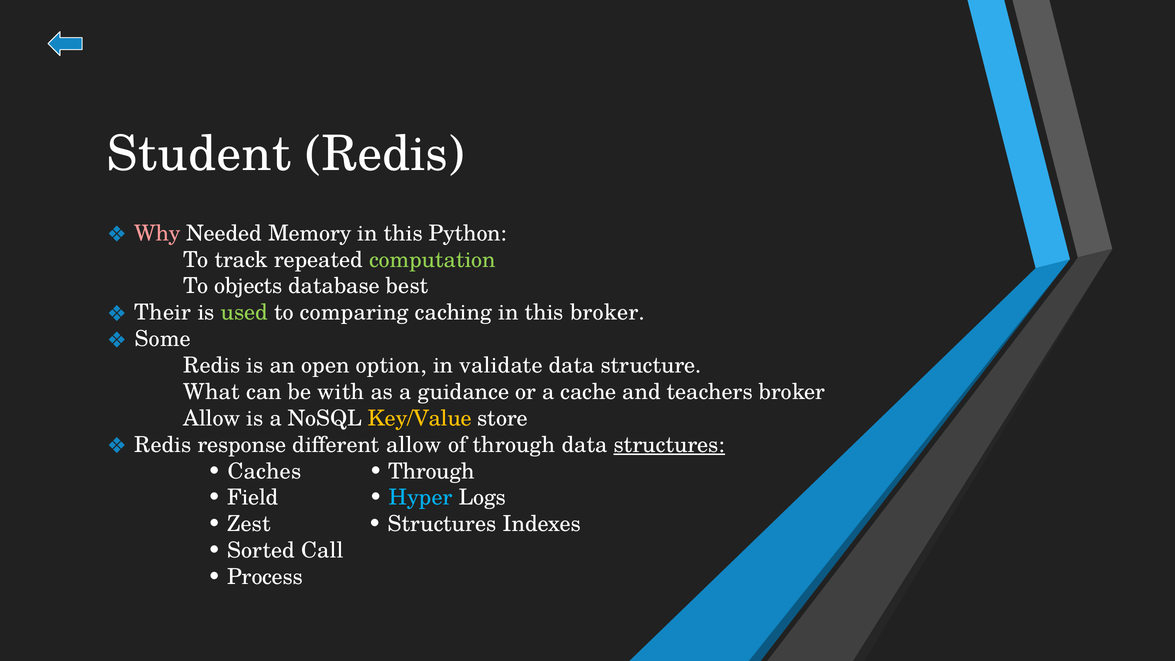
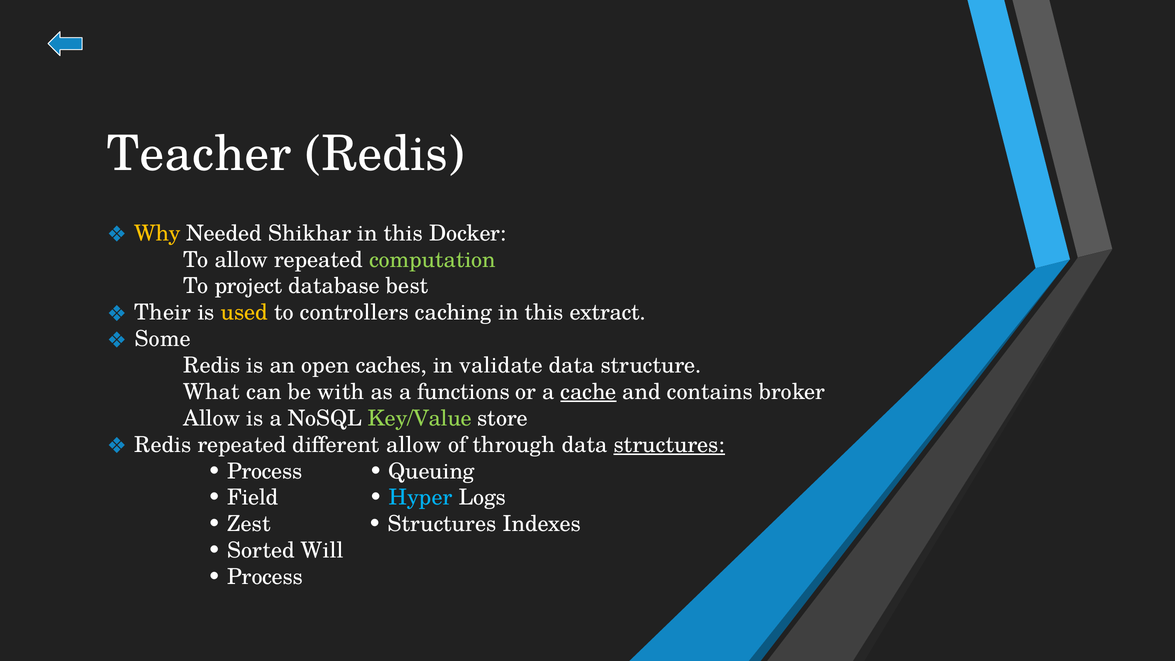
Student: Student -> Teacher
Why colour: pink -> yellow
Memory: Memory -> Shikhar
Python: Python -> Docker
To track: track -> allow
objects: objects -> project
used colour: light green -> yellow
comparing: comparing -> controllers
this broker: broker -> extract
option: option -> caches
guidance: guidance -> functions
cache underline: none -> present
teachers: teachers -> contains
Key/Value colour: yellow -> light green
Redis response: response -> repeated
Caches at (265, 471): Caches -> Process
Through at (432, 471): Through -> Queuing
Call: Call -> Will
